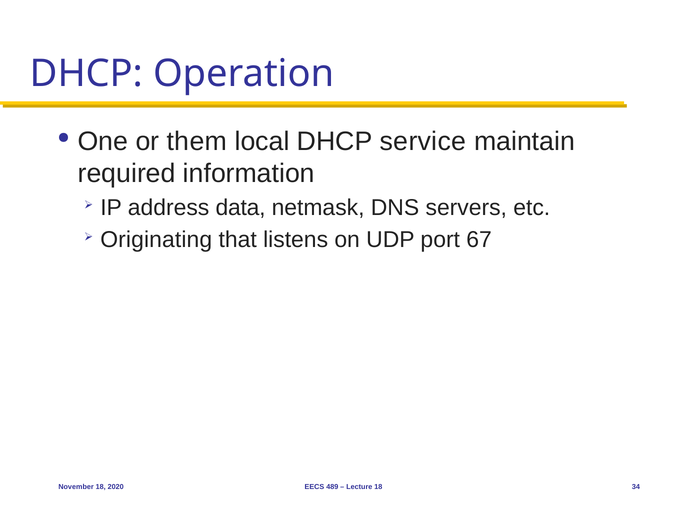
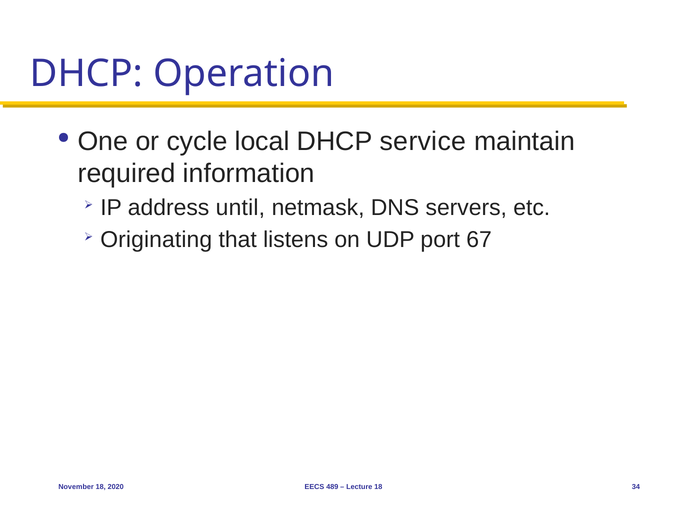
them: them -> cycle
data: data -> until
